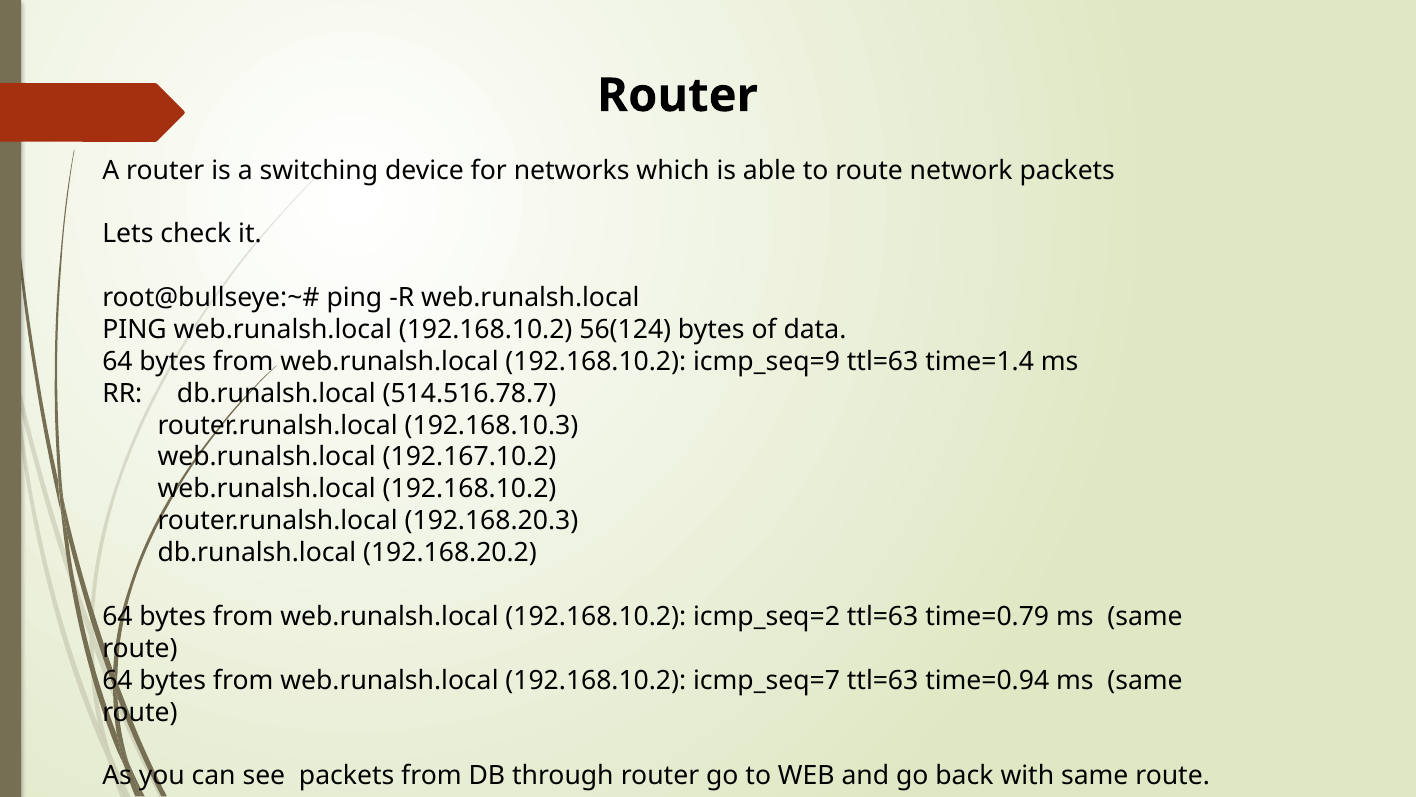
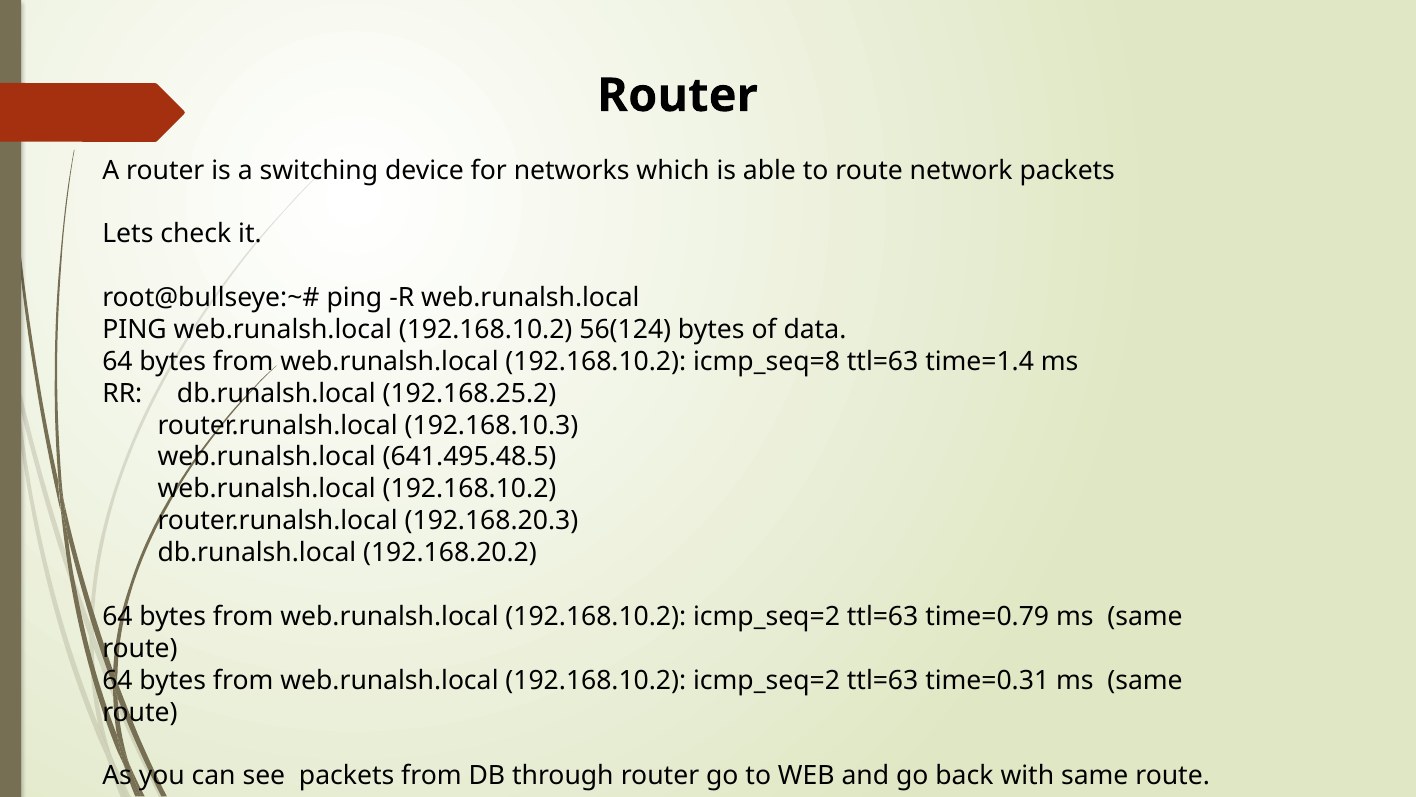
icmp_seq=9: icmp_seq=9 -> icmp_seq=8
514.516.78.7: 514.516.78.7 -> 192.168.25.2
192.167.10.2: 192.167.10.2 -> 641.495.48.5
icmp_seq=7 at (767, 680): icmp_seq=7 -> icmp_seq=2
time=0.94: time=0.94 -> time=0.31
